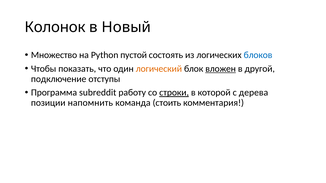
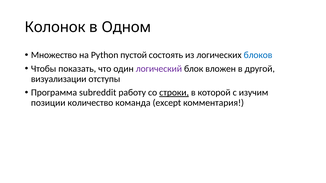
Новый: Новый -> Одном
логический colour: orange -> purple
вложен underline: present -> none
подключение: подключение -> визуализации
дерева: дерева -> изучим
напомнить: напомнить -> количество
стоить: стоить -> except
